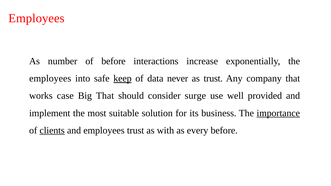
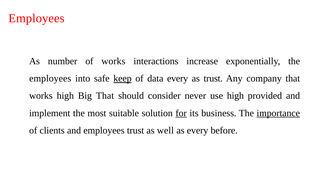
of before: before -> works
data never: never -> every
works case: case -> high
surge: surge -> never
use well: well -> high
for underline: none -> present
clients underline: present -> none
with: with -> well
